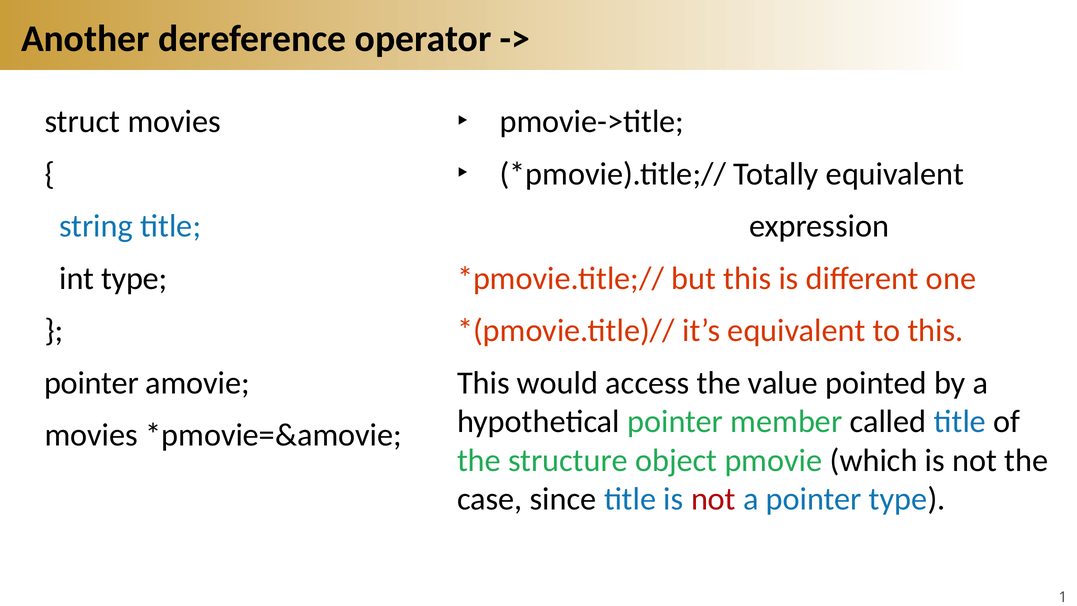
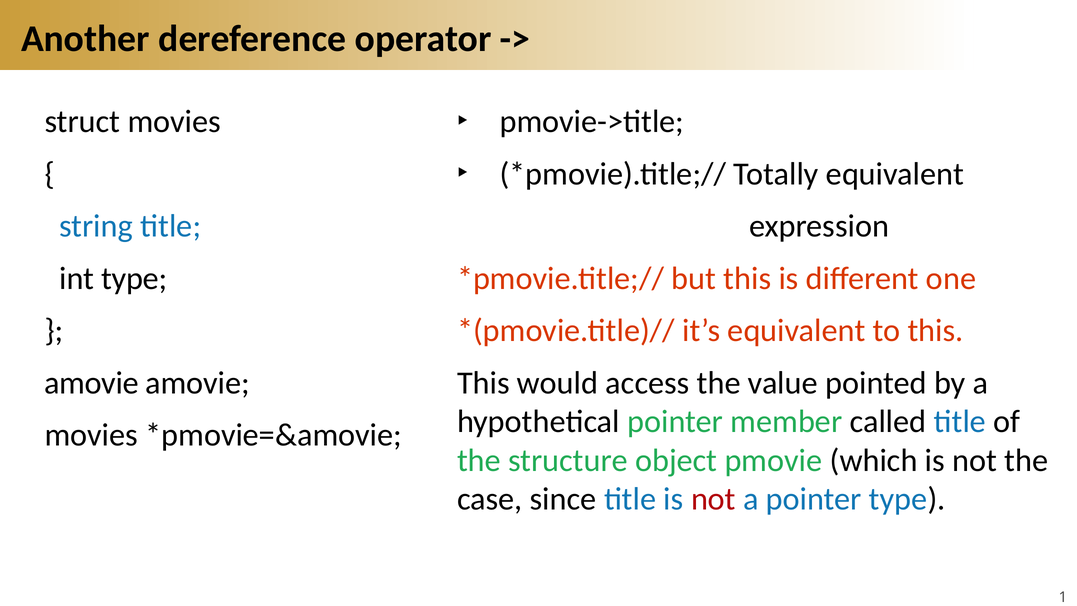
pointer at (91, 383): pointer -> amovie
